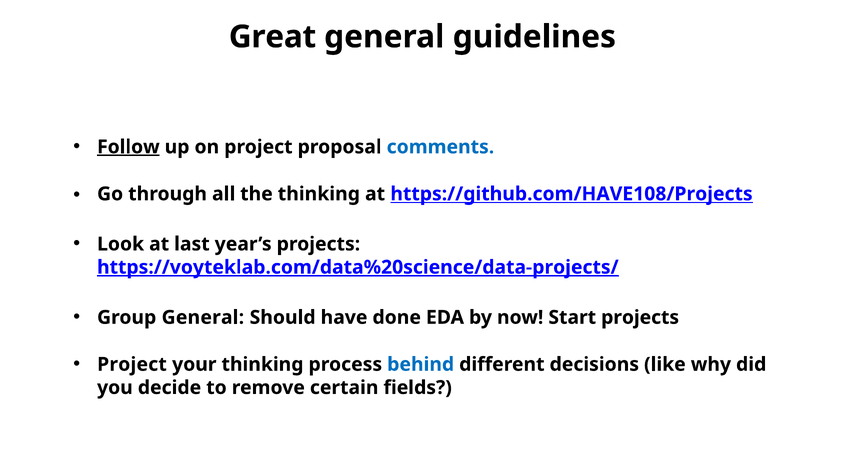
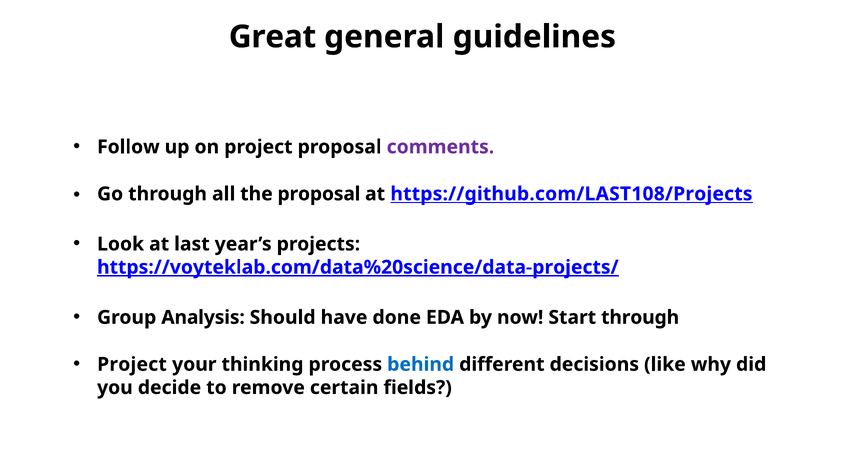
Follow underline: present -> none
comments colour: blue -> purple
the thinking: thinking -> proposal
https://github.com/HAVE108/Projects: https://github.com/HAVE108/Projects -> https://github.com/LAST108/Projects
Group General: General -> Analysis
Start projects: projects -> through
